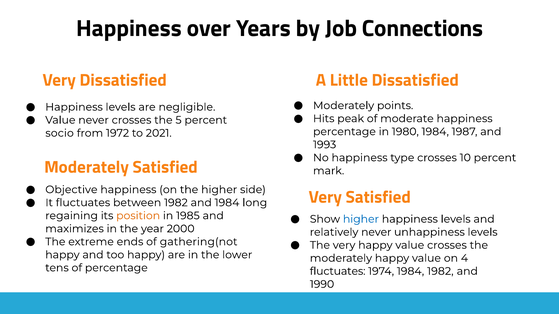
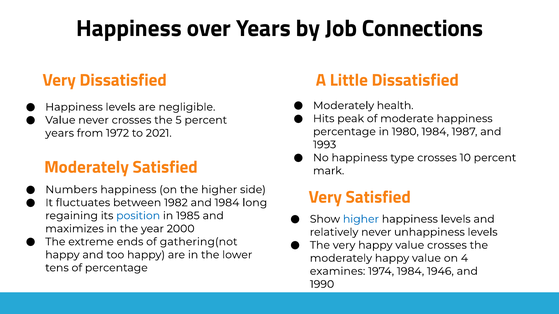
points: points -> health
socio at (60, 133): socio -> years
Objective: Objective -> Numbers
position colour: orange -> blue
fluctuates at (338, 272): fluctuates -> examines
1984 1982: 1982 -> 1946
